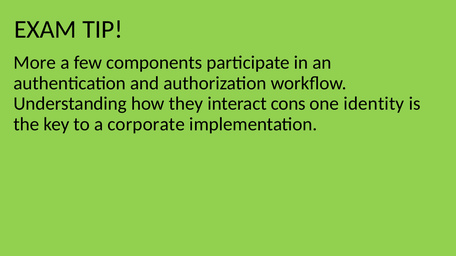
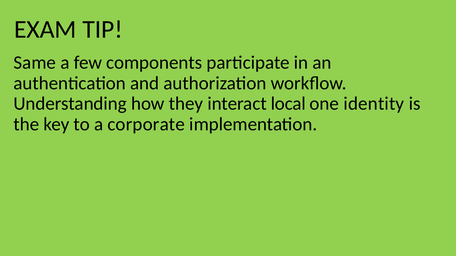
More: More -> Same
cons: cons -> local
